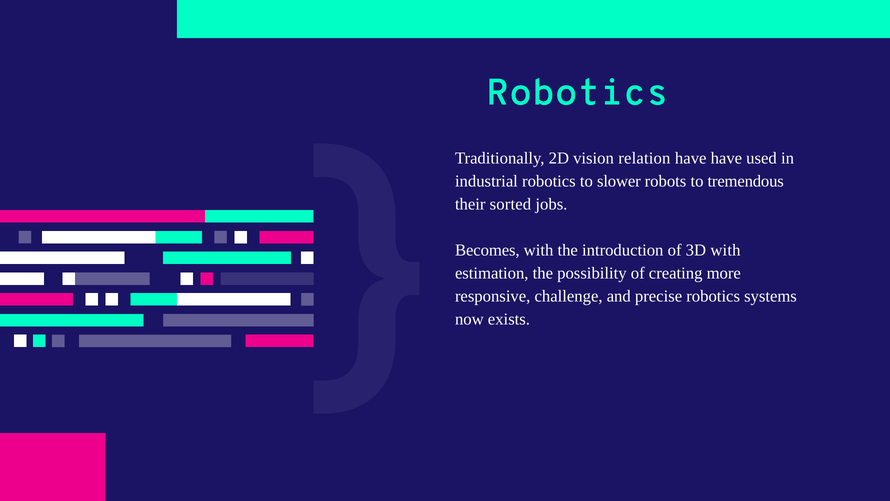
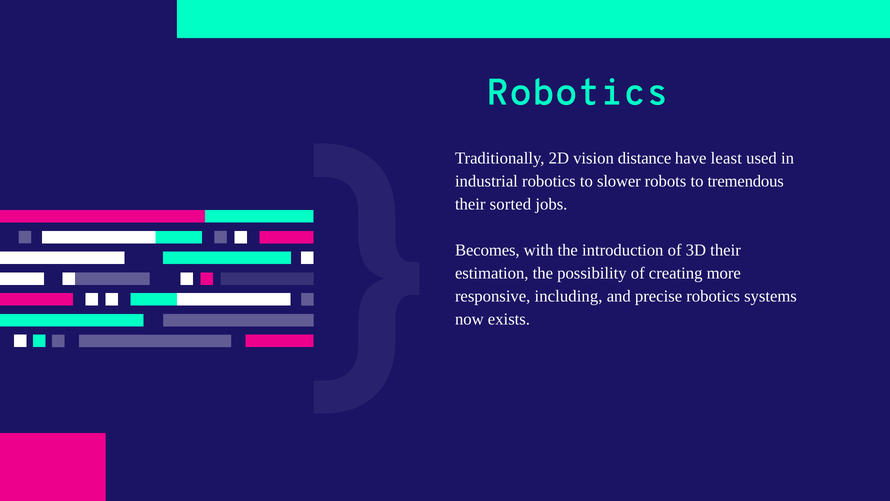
relation: relation -> distance
have have: have -> least
3D with: with -> their
challenge: challenge -> including
